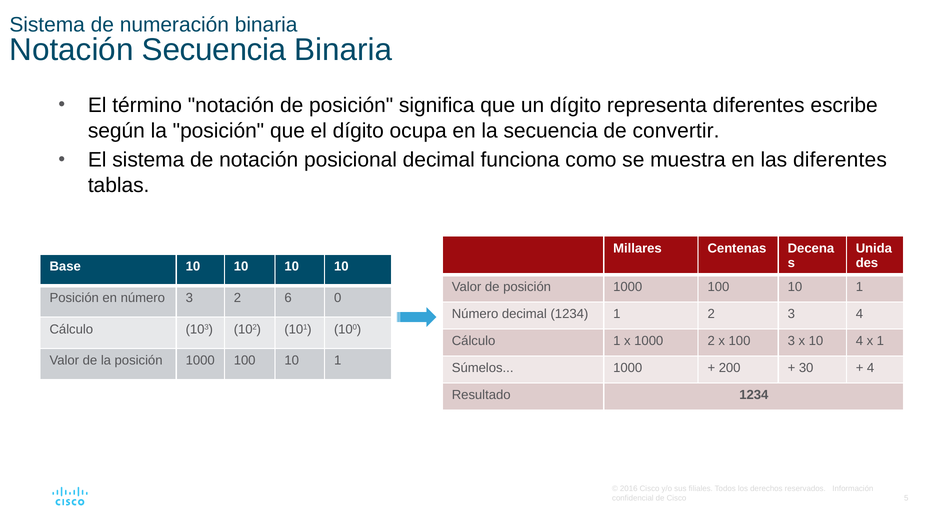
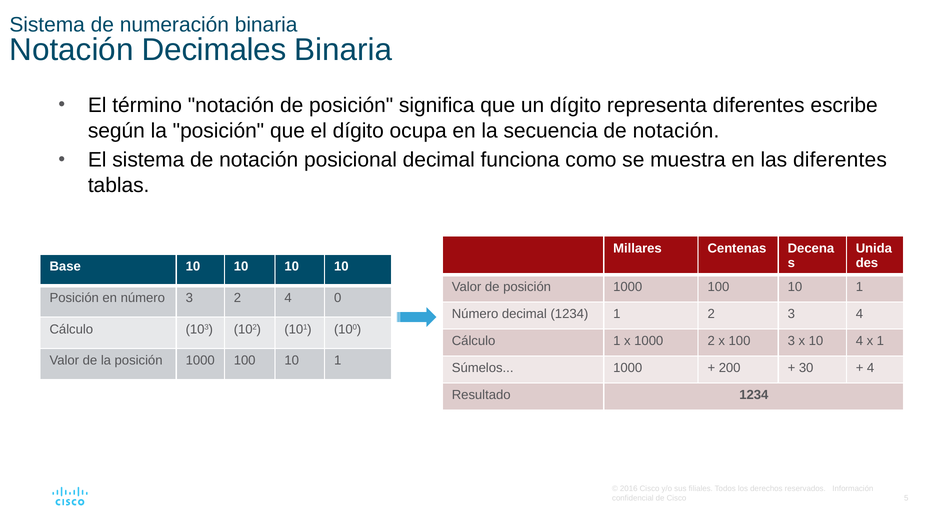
Notación Secuencia: Secuencia -> Decimales
secuencia de convertir: convertir -> notación
2 6: 6 -> 4
